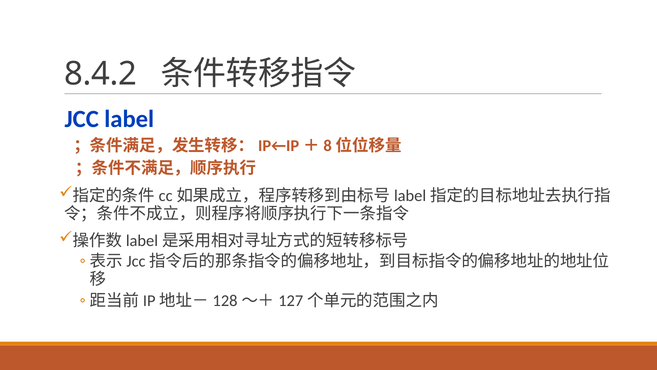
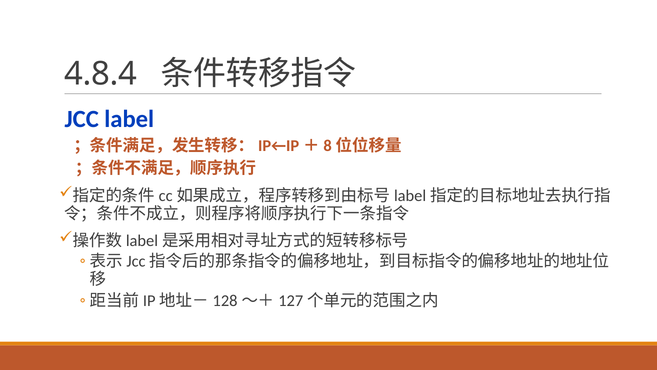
8.4.2: 8.4.2 -> 4.8.4
